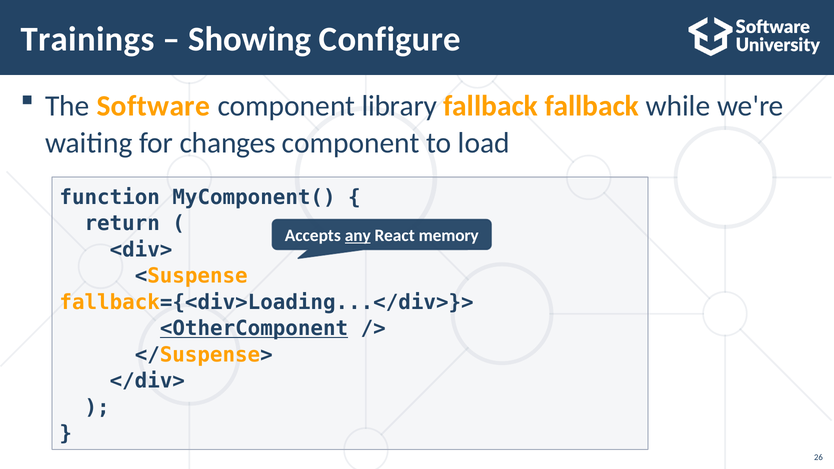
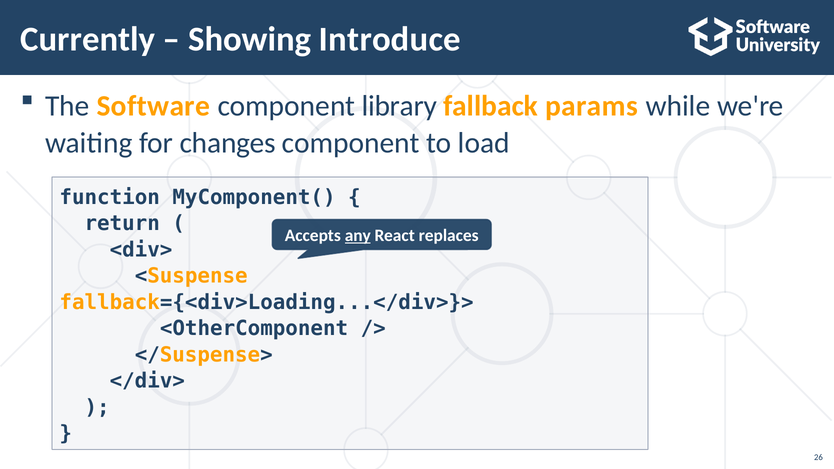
Trainings: Trainings -> Currently
Configure: Configure -> Introduce
fallback fallback: fallback -> params
memory: memory -> replaces
<OtherComponent underline: present -> none
